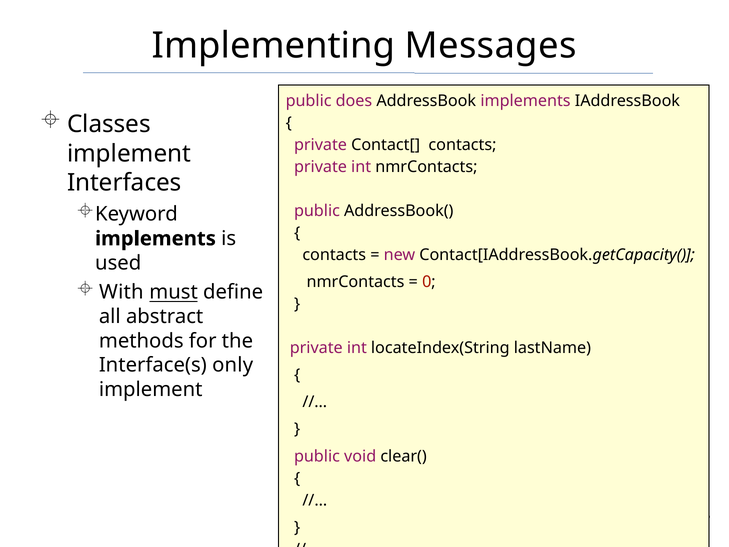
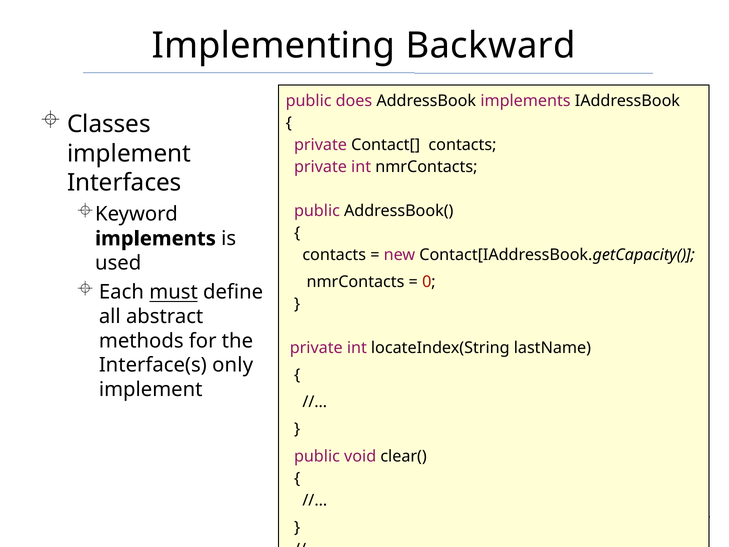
Messages: Messages -> Backward
With: With -> Each
